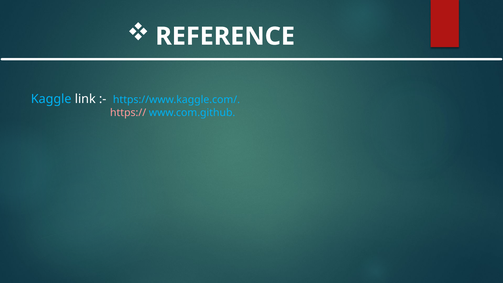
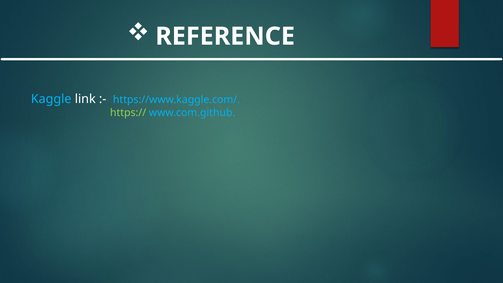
https:// colour: pink -> light green
